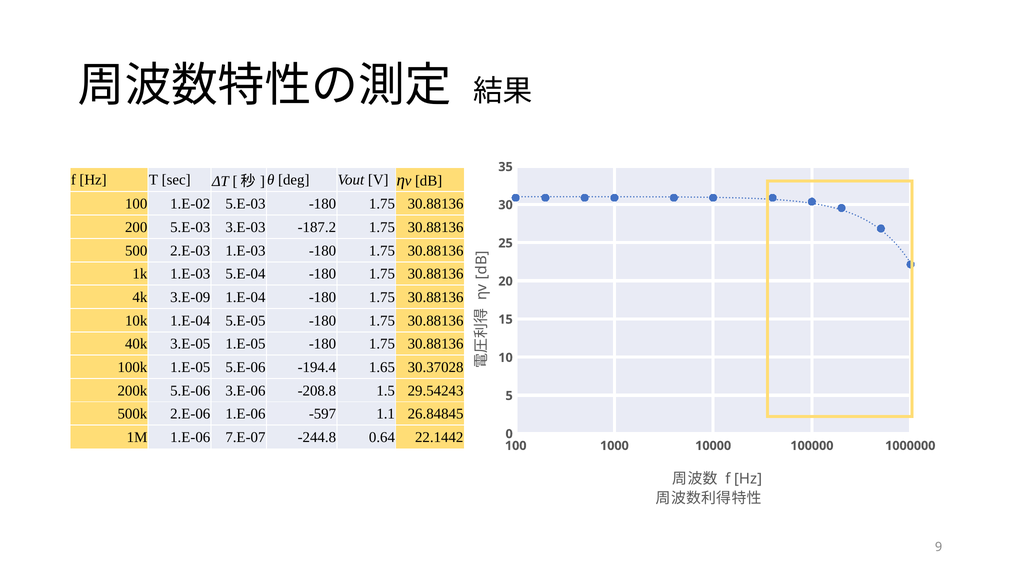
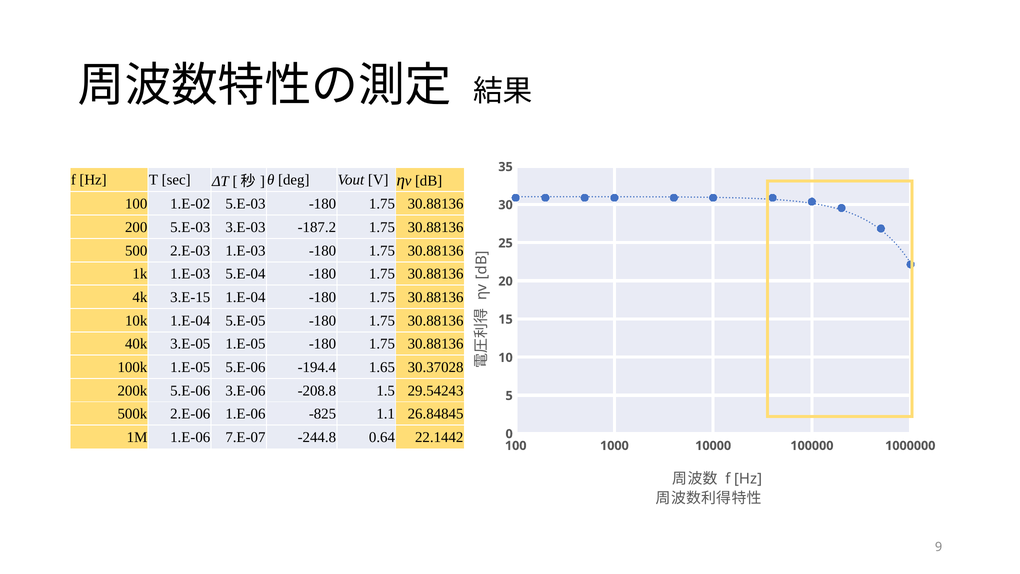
3.E-09: 3.E-09 -> 3.E-15
-597: -597 -> -825
